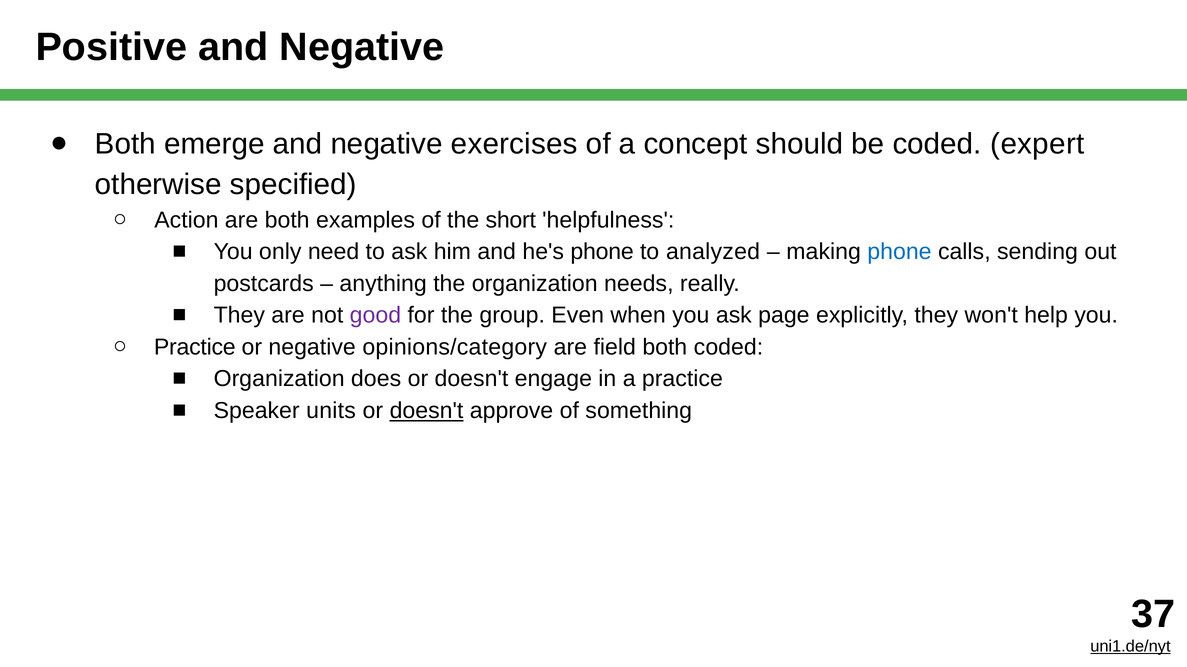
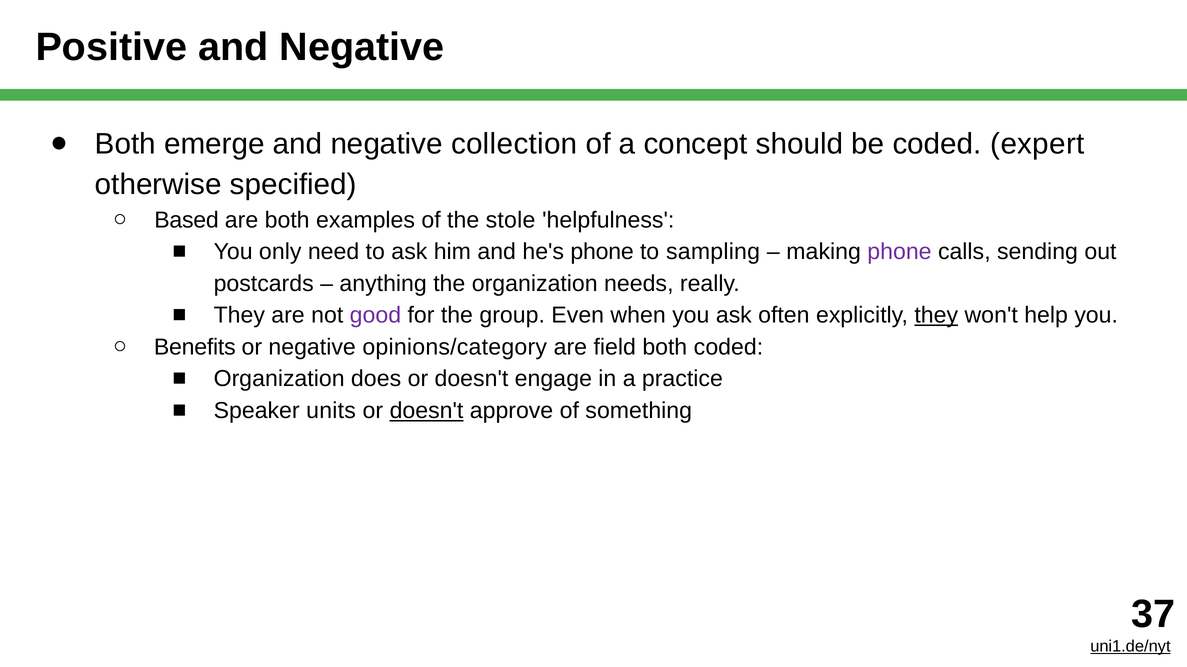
exercises: exercises -> collection
Action: Action -> Based
short: short -> stole
analyzed: analyzed -> sampling
phone at (899, 252) colour: blue -> purple
page: page -> often
they at (936, 316) underline: none -> present
Practice at (195, 347): Practice -> Benefits
